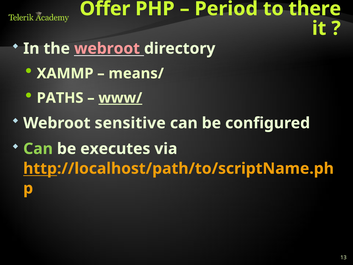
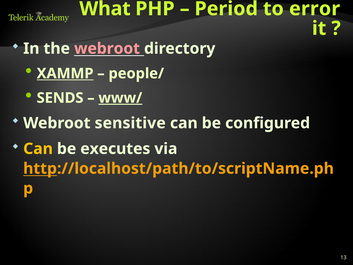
Offer: Offer -> What
there: there -> error
XAMMP underline: none -> present
means/: means/ -> people/
PATHS: PATHS -> SENDS
Can at (38, 149) colour: light green -> yellow
